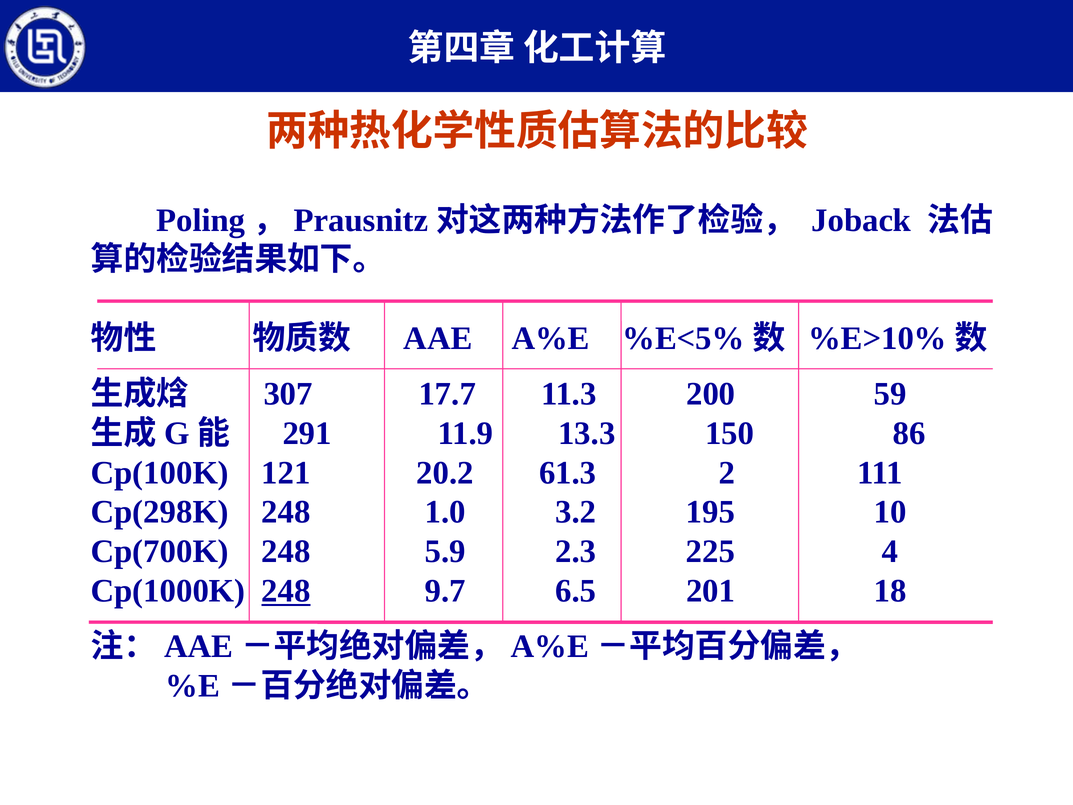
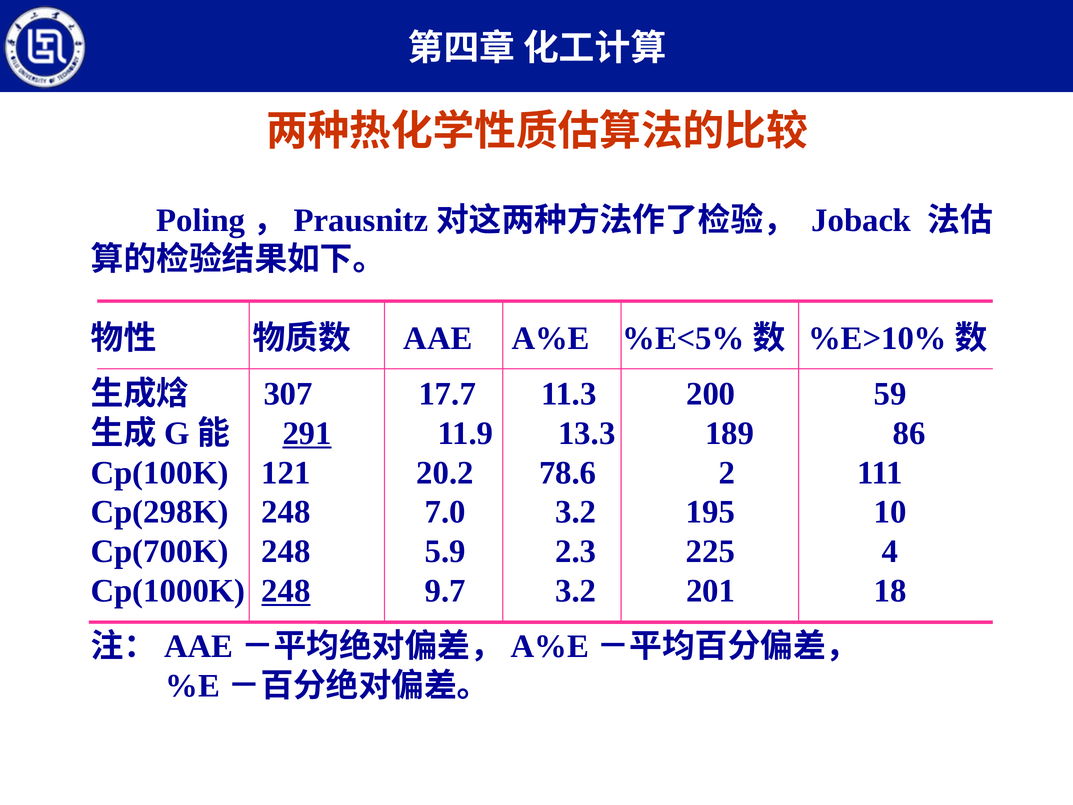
291 underline: none -> present
150: 150 -> 189
61.3: 61.3 -> 78.6
1.0: 1.0 -> 7.0
9.7 6.5: 6.5 -> 3.2
